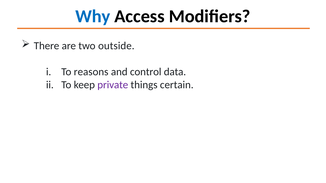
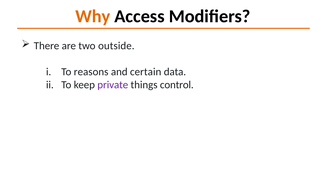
Why colour: blue -> orange
control: control -> certain
certain: certain -> control
